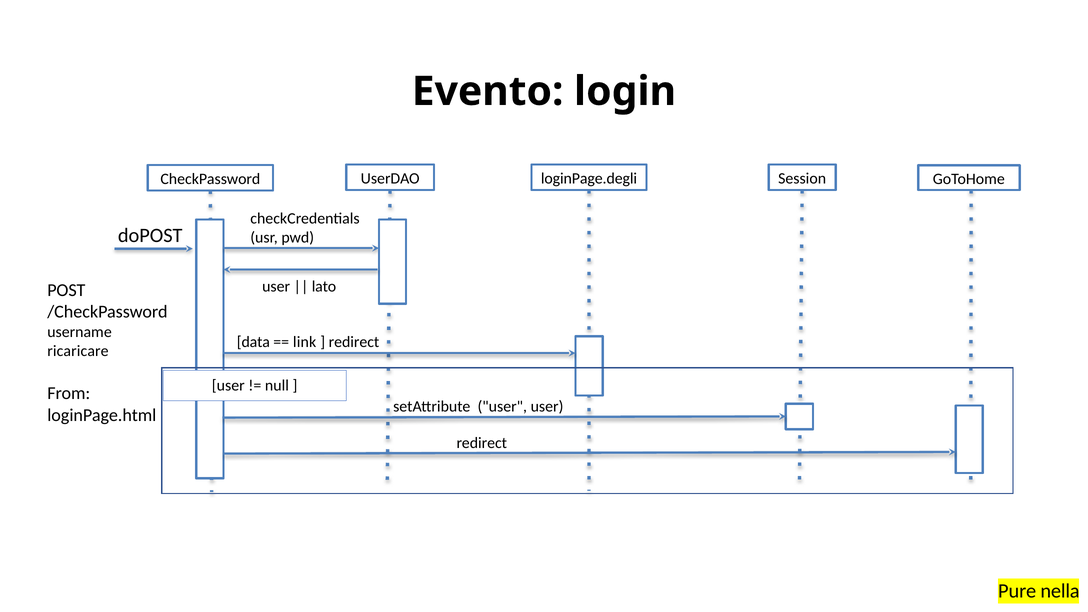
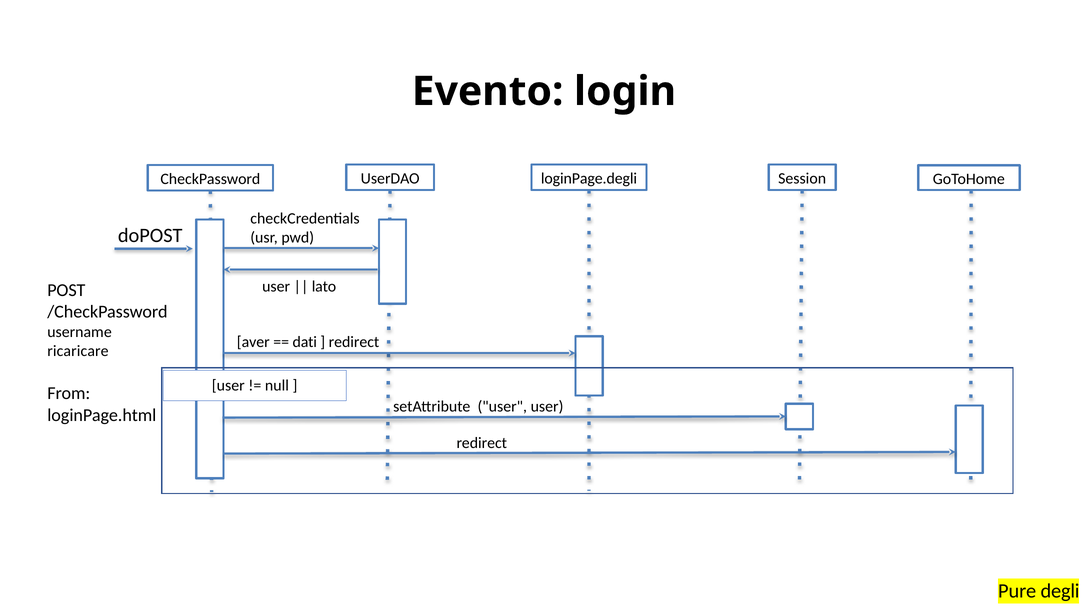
data: data -> aver
link: link -> dati
nella: nella -> degli
